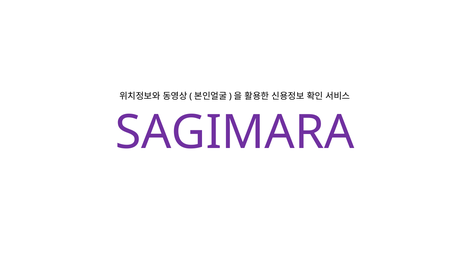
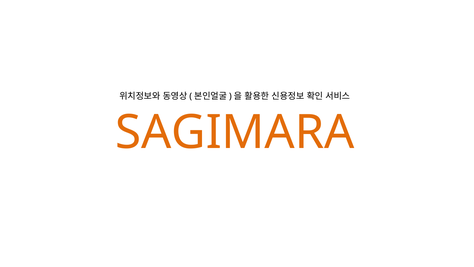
SAGIMARA colour: purple -> orange
